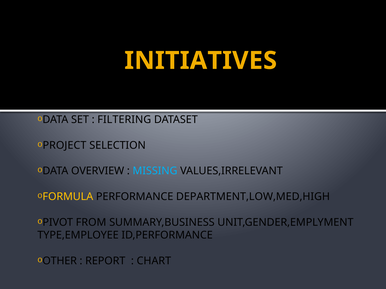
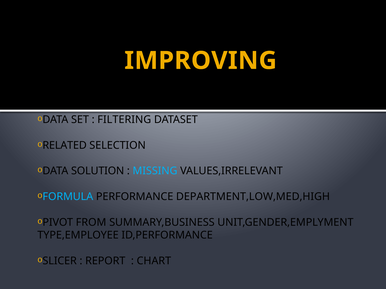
INITIATIVES: INITIATIVES -> IMPROVING
PROJECT: PROJECT -> RELATED
OVERVIEW: OVERVIEW -> SOLUTION
FORMULA colour: yellow -> light blue
OTHER: OTHER -> SLICER
